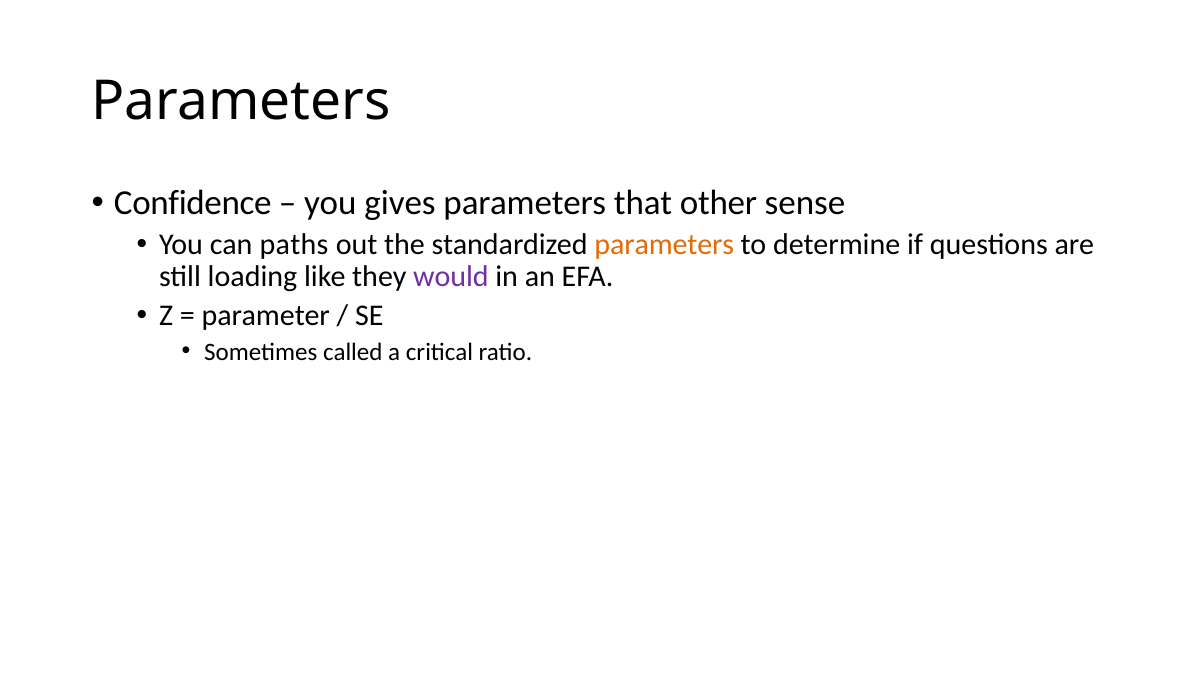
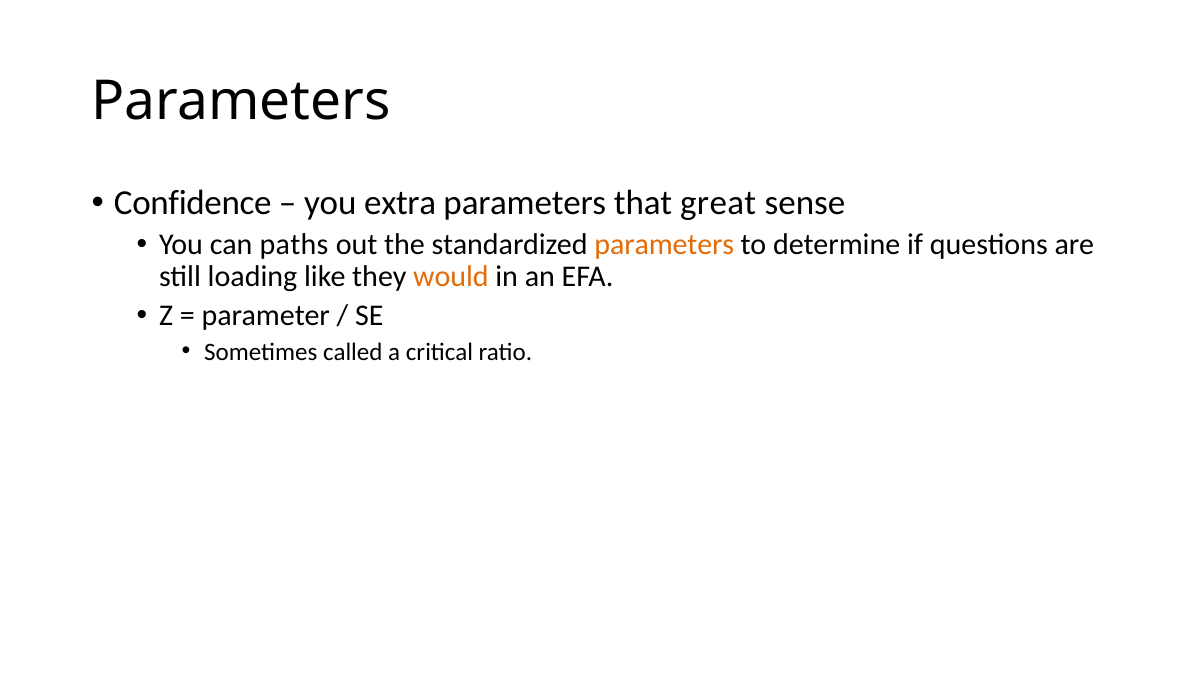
gives: gives -> extra
other: other -> great
would colour: purple -> orange
